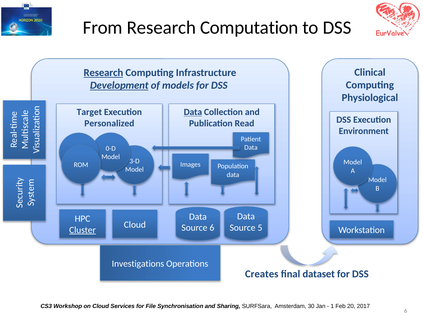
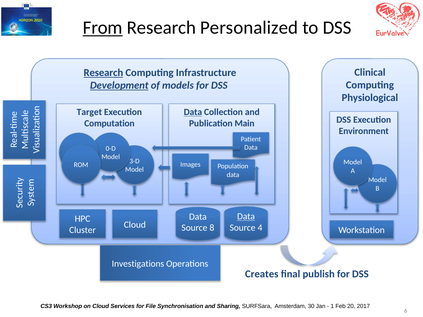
From underline: none -> present
Computation: Computation -> Personalized
Personalized: Personalized -> Computation
Read: Read -> Main
Data at (246, 217) underline: none -> present
5: 5 -> 4
Source 6: 6 -> 8
Cluster underline: present -> none
dataset: dataset -> publish
